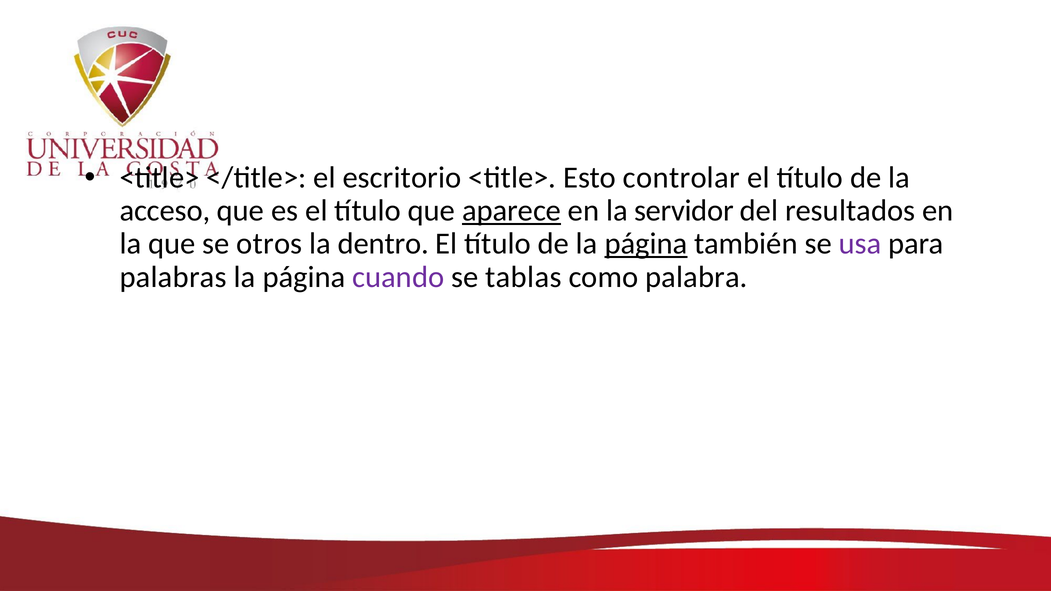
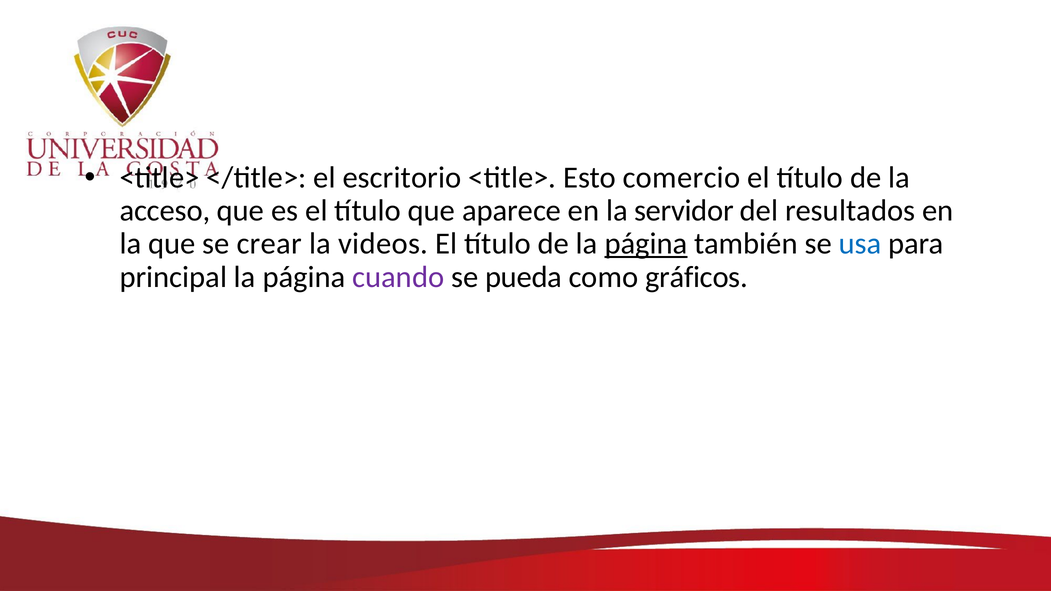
controlar: controlar -> comercio
aparece underline: present -> none
otros: otros -> crear
dentro: dentro -> videos
usa colour: purple -> blue
palabras: palabras -> principal
tablas: tablas -> pueda
palabra: palabra -> gráficos
